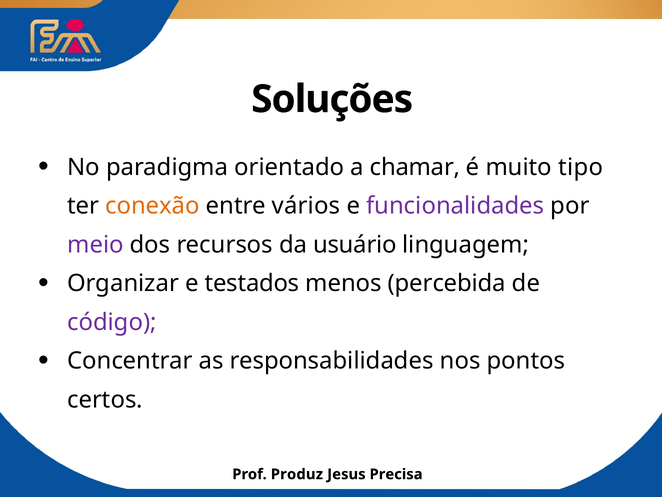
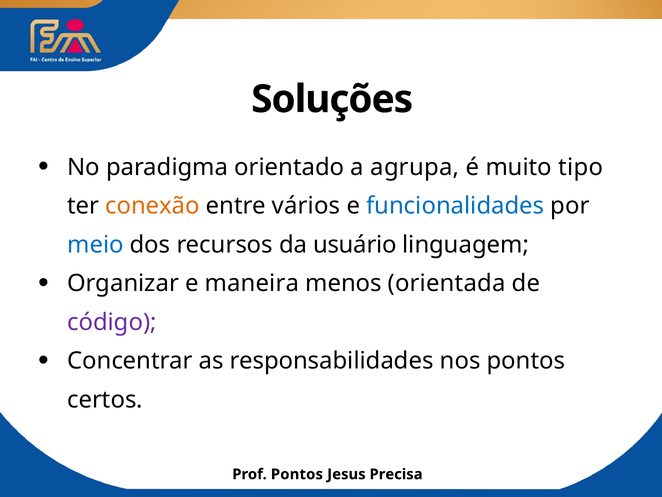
chamar: chamar -> agrupa
funcionalidades colour: purple -> blue
meio colour: purple -> blue
testados: testados -> maneira
percebida: percebida -> orientada
Prof Produz: Produz -> Pontos
